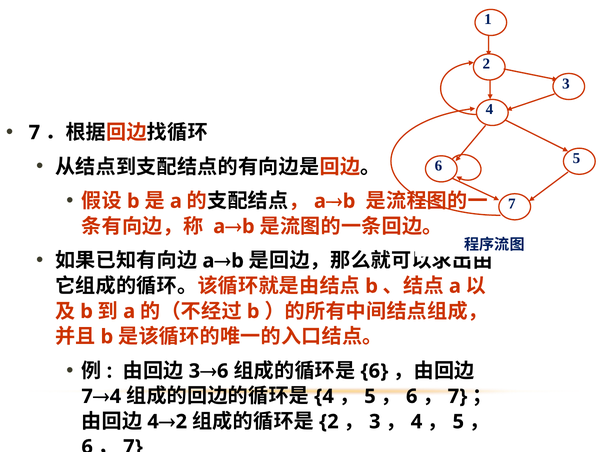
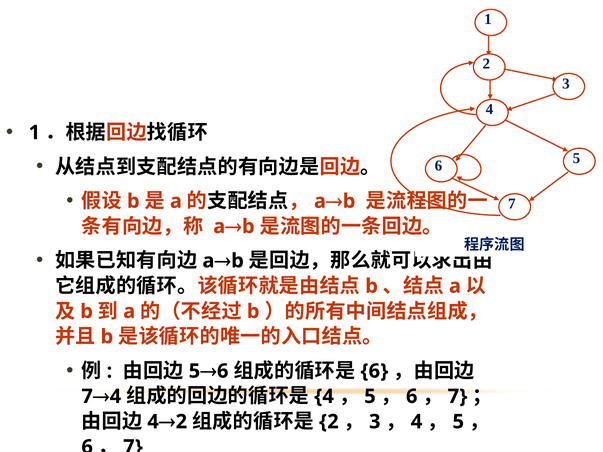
7 at (34, 133): 7 -> 1
3 at (194, 371): 3 -> 5
